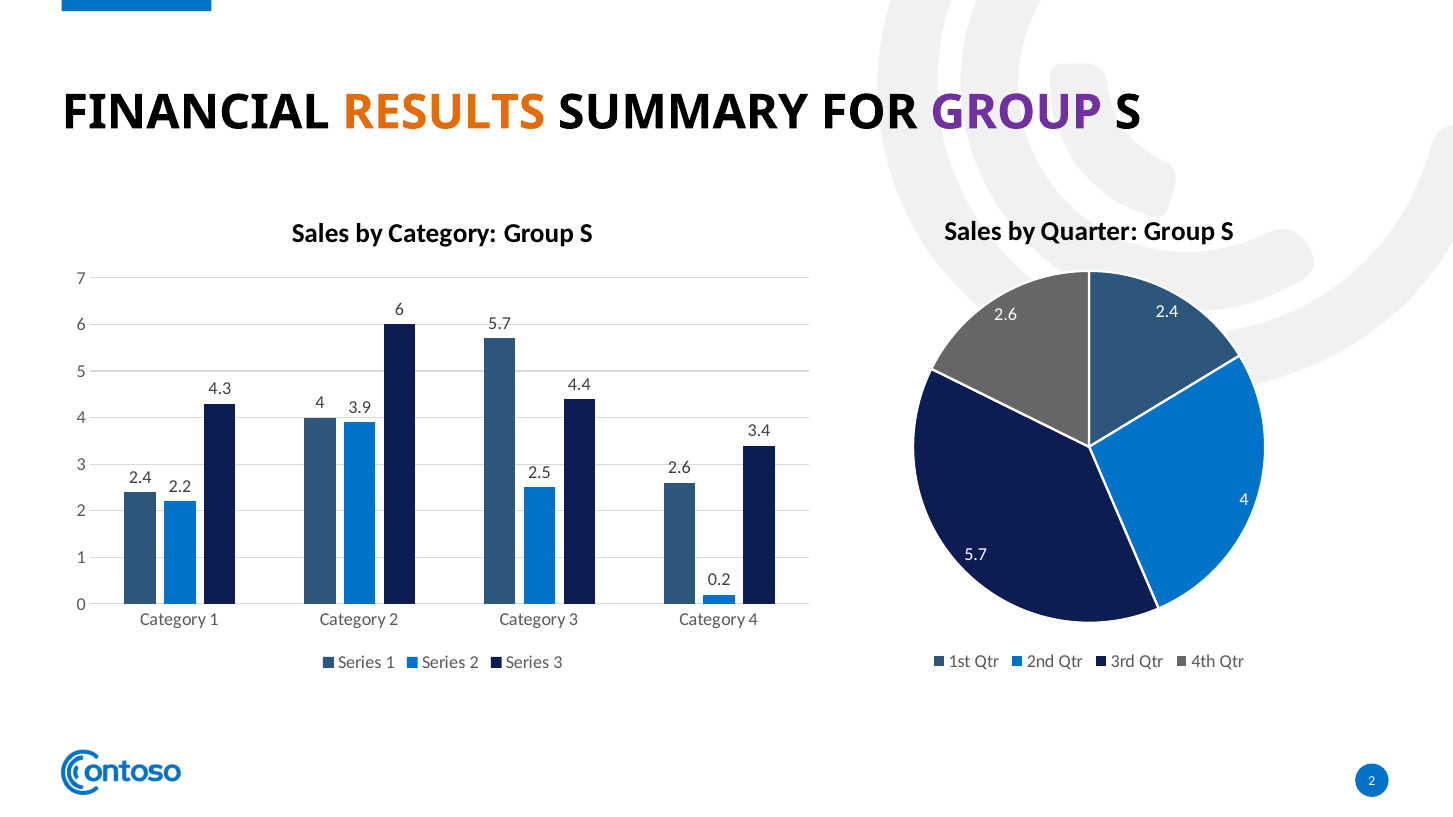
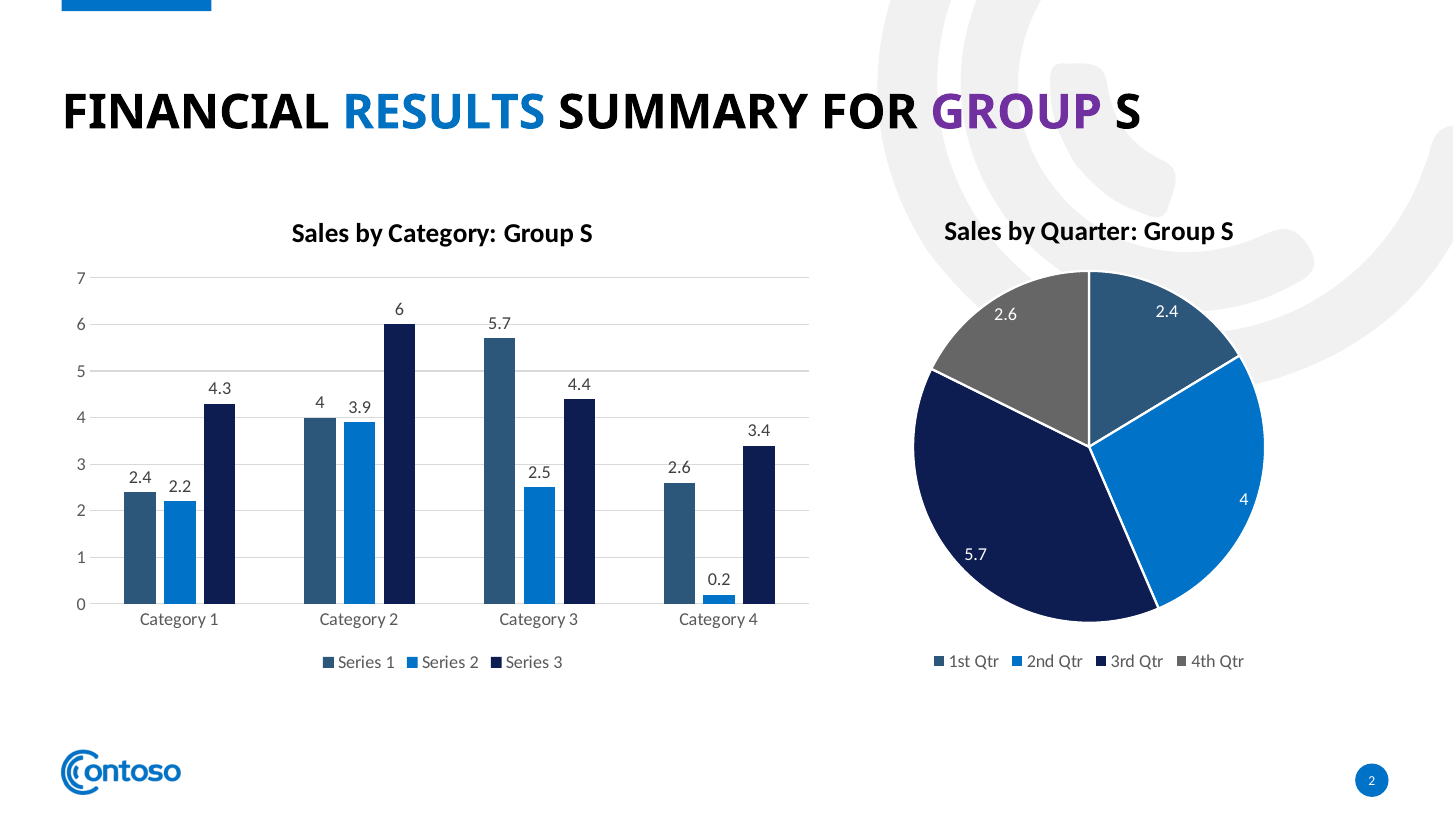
RESULTS colour: orange -> blue
